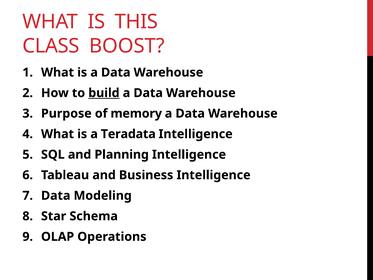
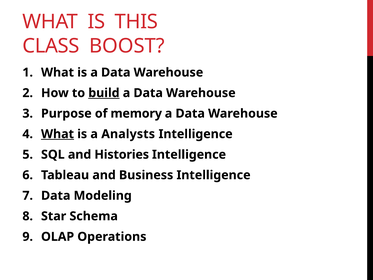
What at (58, 134) underline: none -> present
Teradata: Teradata -> Analysts
Planning: Planning -> Histories
